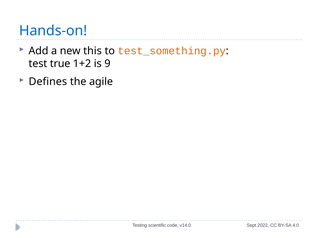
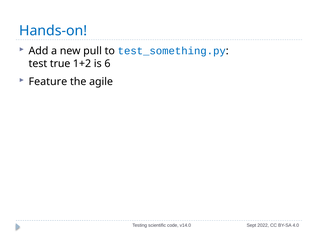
this: this -> pull
test_something.py colour: orange -> blue
9: 9 -> 6
Defines: Defines -> Feature
